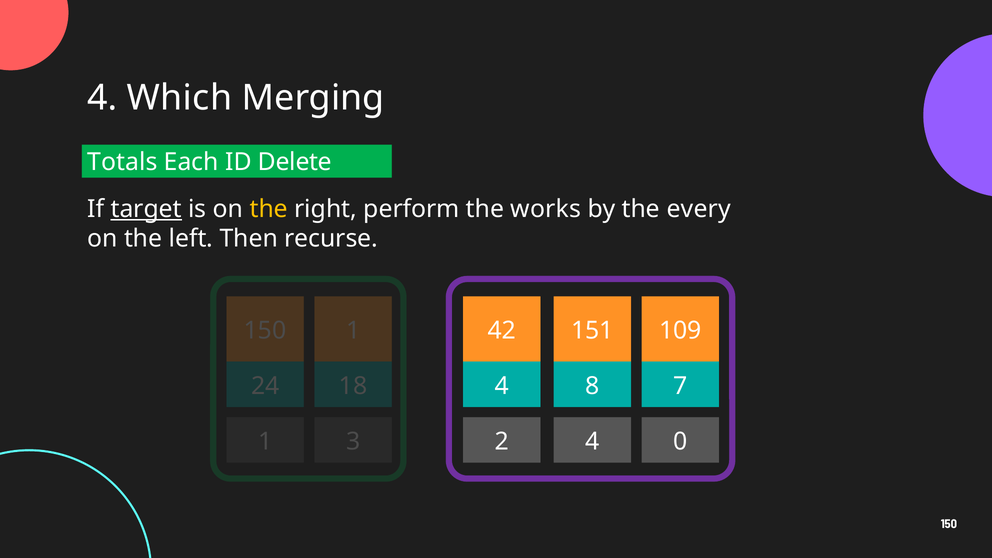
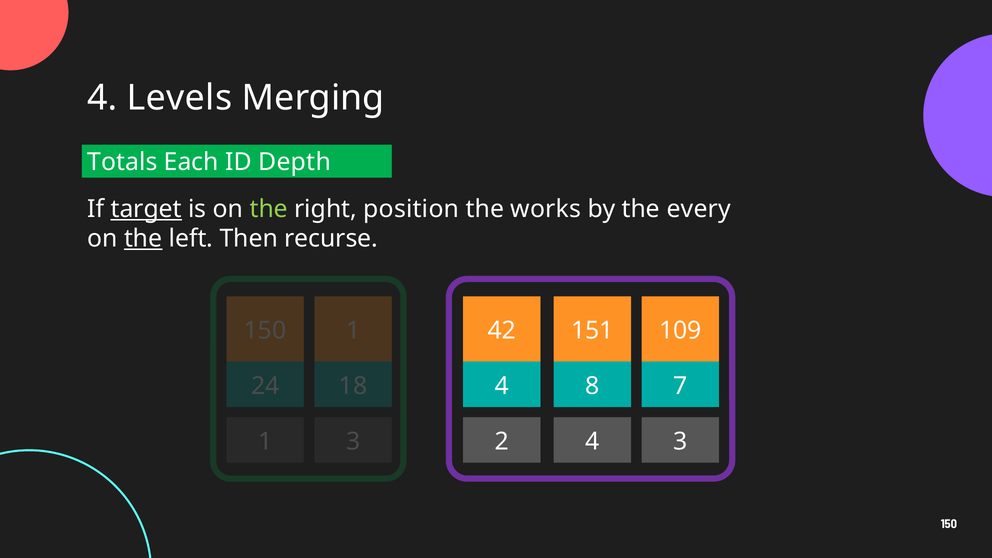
Which: Which -> Levels
Delete: Delete -> Depth
the at (269, 209) colour: yellow -> light green
perform: perform -> position
the at (143, 239) underline: none -> present
2 0: 0 -> 3
